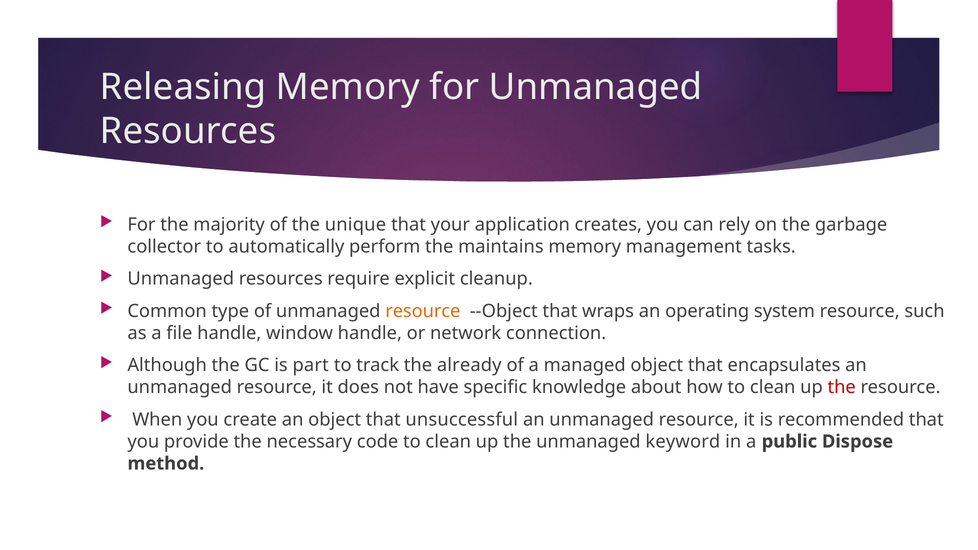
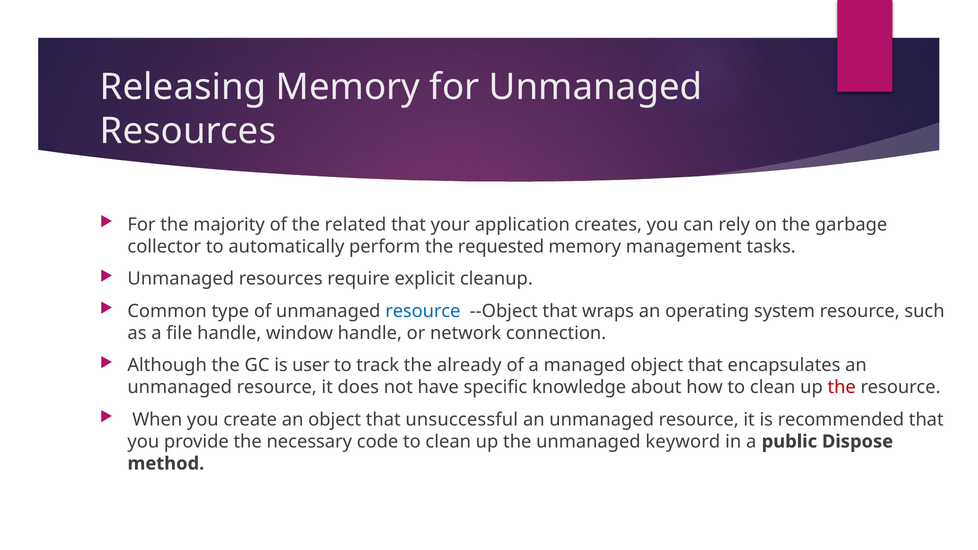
unique: unique -> related
maintains: maintains -> requested
resource at (423, 311) colour: orange -> blue
part: part -> user
